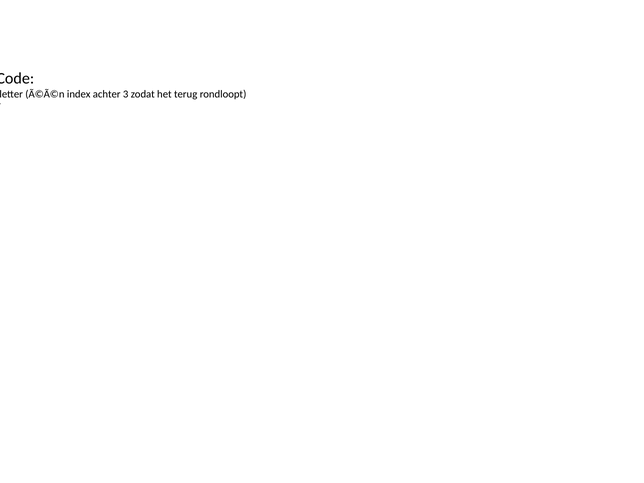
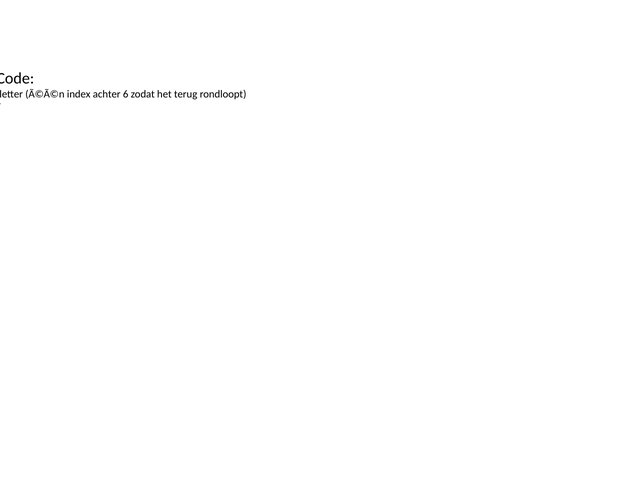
3: 3 -> 6
